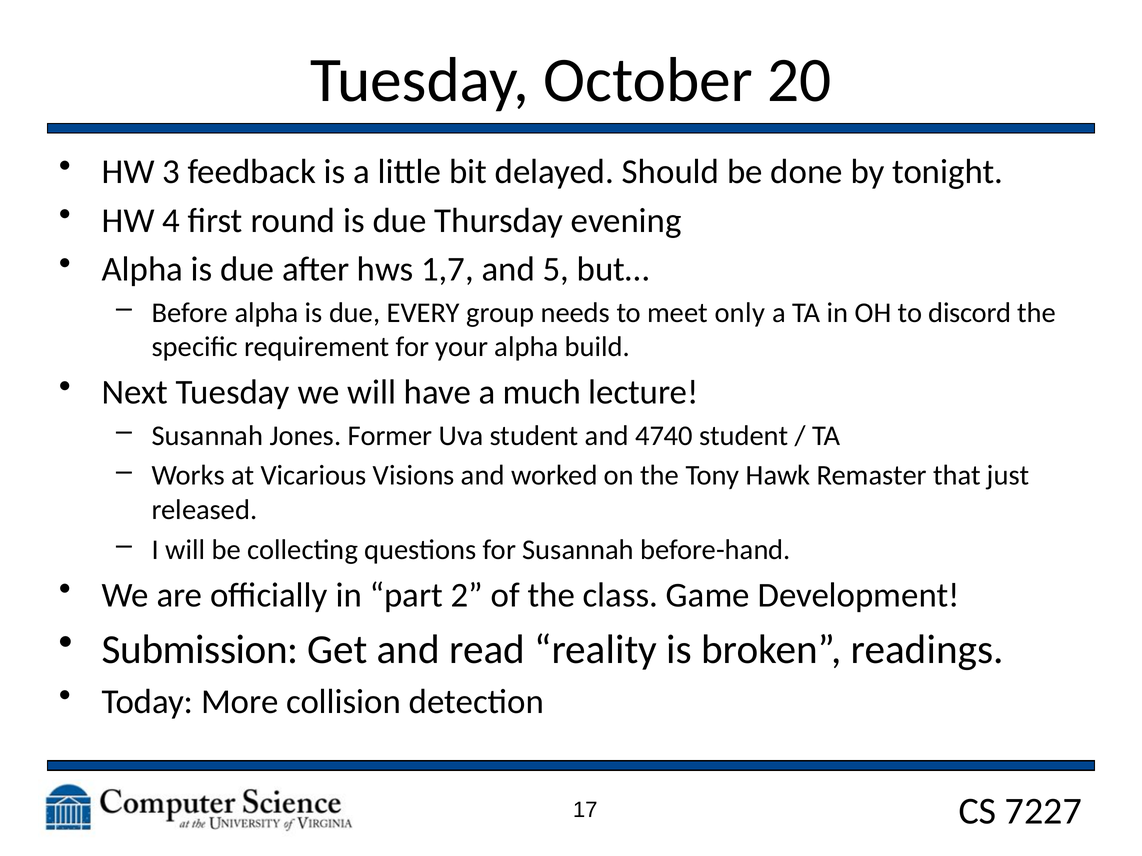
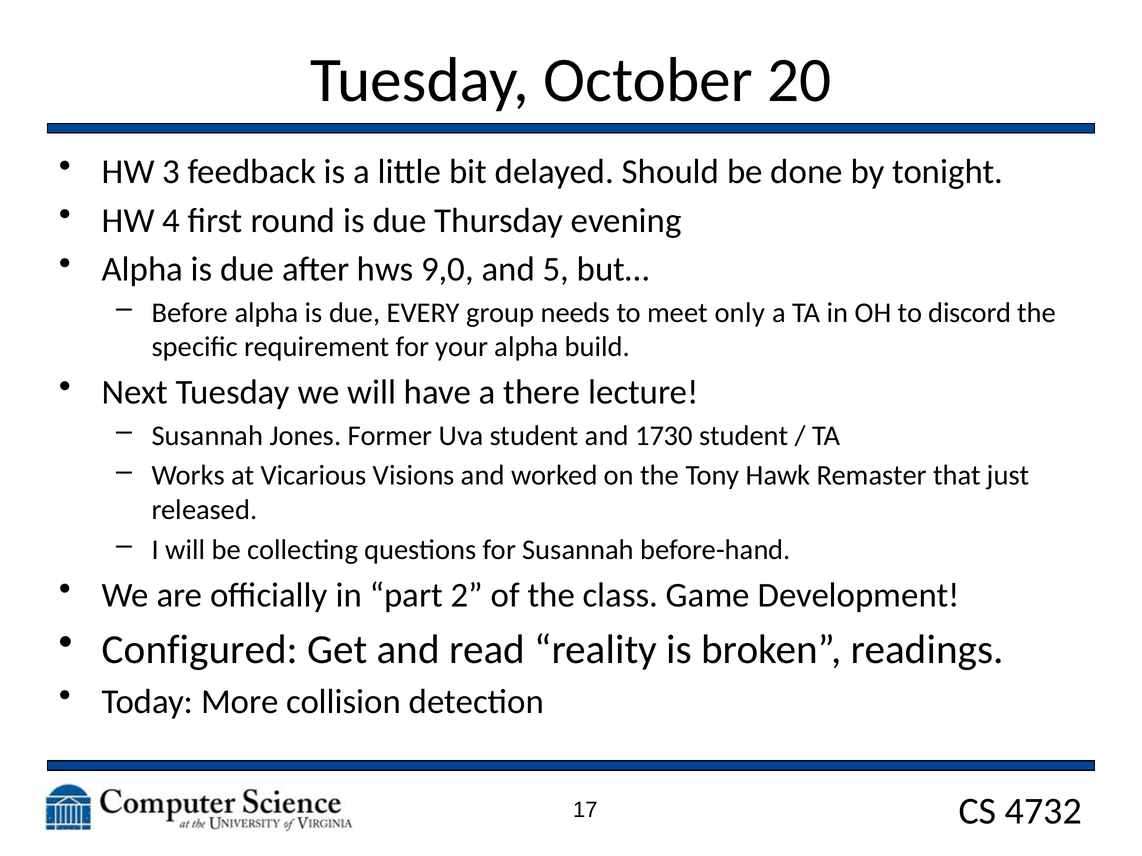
1,7: 1,7 -> 9,0
much: much -> there
4740: 4740 -> 1730
Submission: Submission -> Configured
7227: 7227 -> 4732
